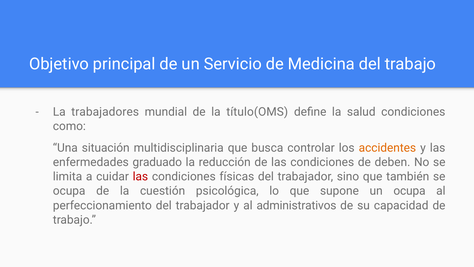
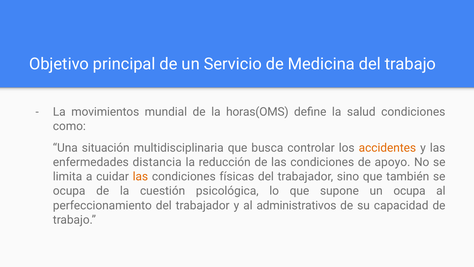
trabajadores: trabajadores -> movimientos
título(OMS: título(OMS -> horas(OMS
graduado: graduado -> distancia
deben: deben -> apoyo
las at (140, 176) colour: red -> orange
